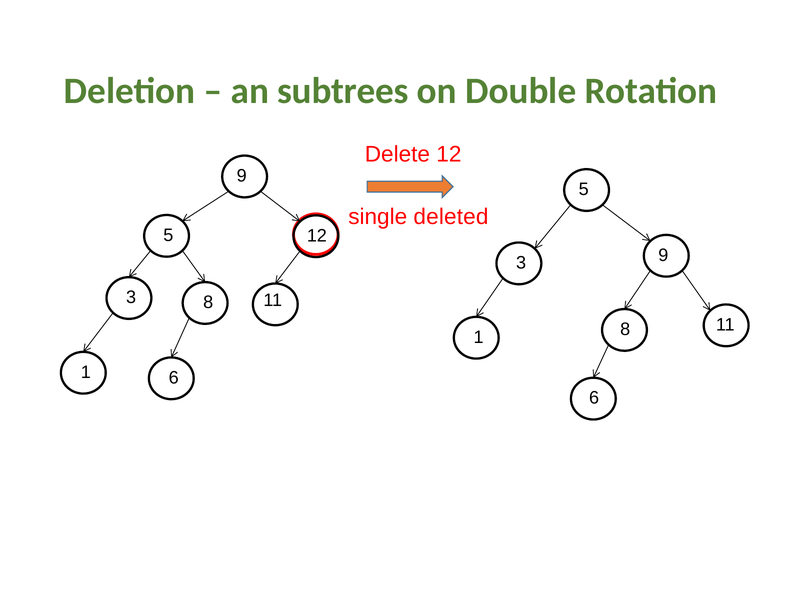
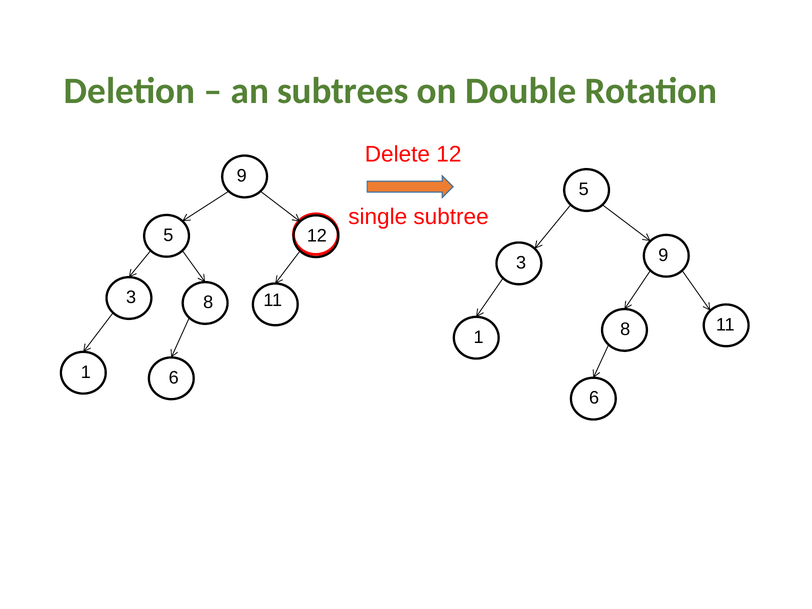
deleted: deleted -> subtree
